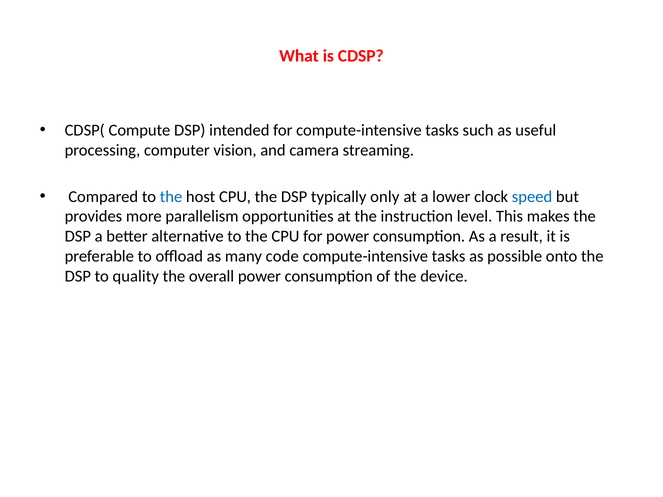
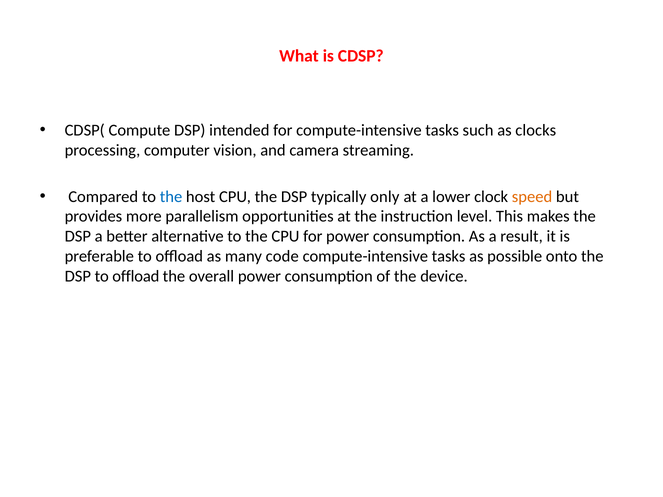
useful: useful -> clocks
speed colour: blue -> orange
DSP to quality: quality -> offload
